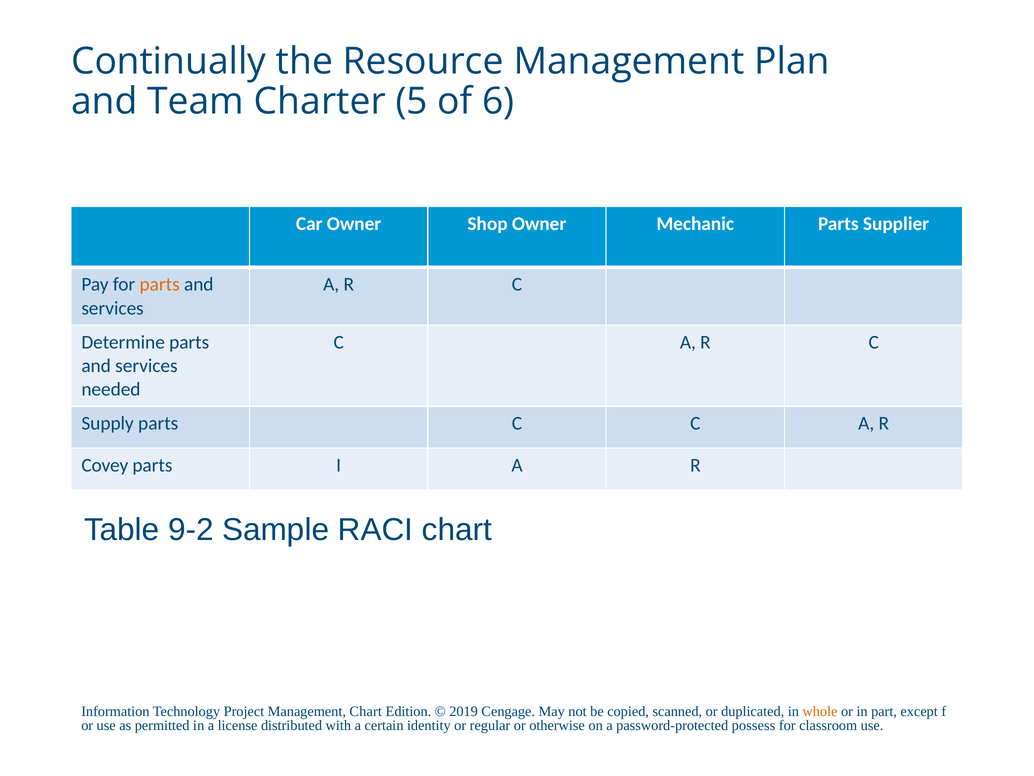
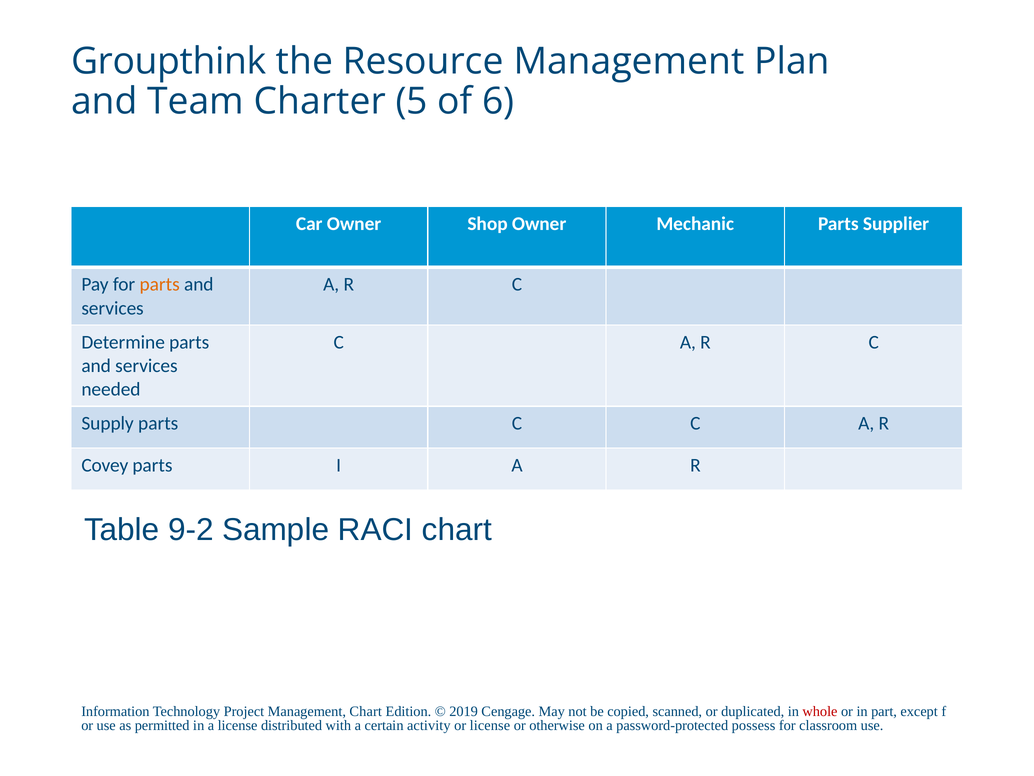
Continually: Continually -> Groupthink
whole colour: orange -> red
identity: identity -> activity
or regular: regular -> license
